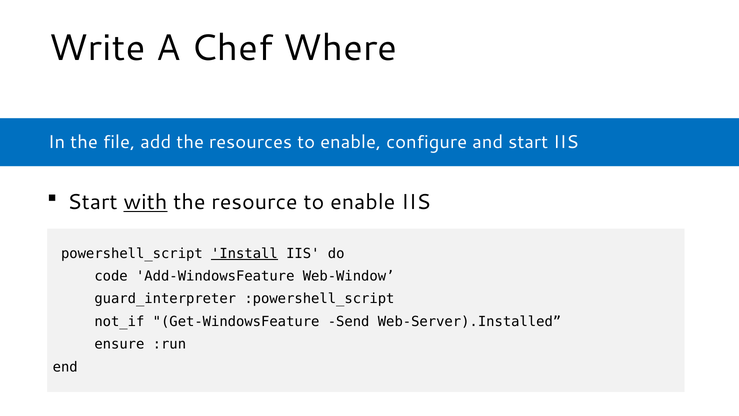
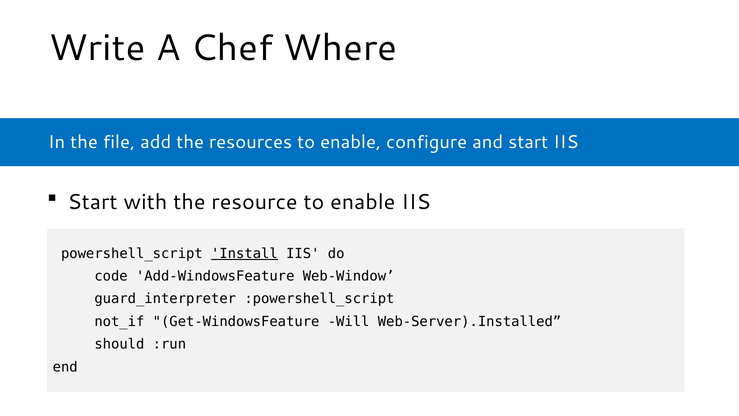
with underline: present -> none
Send: Send -> Will
ensure: ensure -> should
